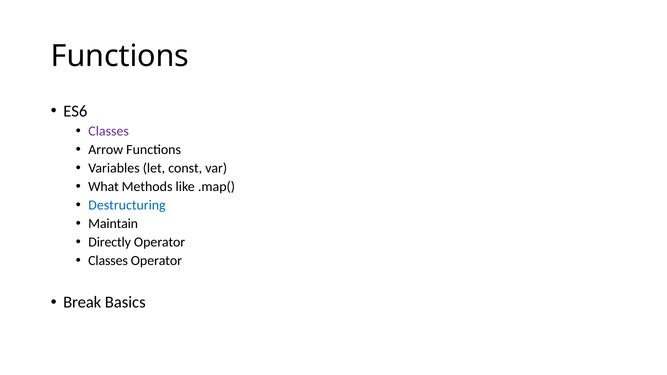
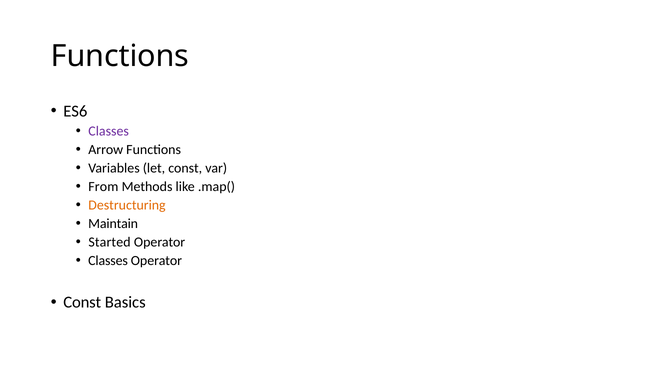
What: What -> From
Destructuring colour: blue -> orange
Directly: Directly -> Started
Break at (82, 303): Break -> Const
